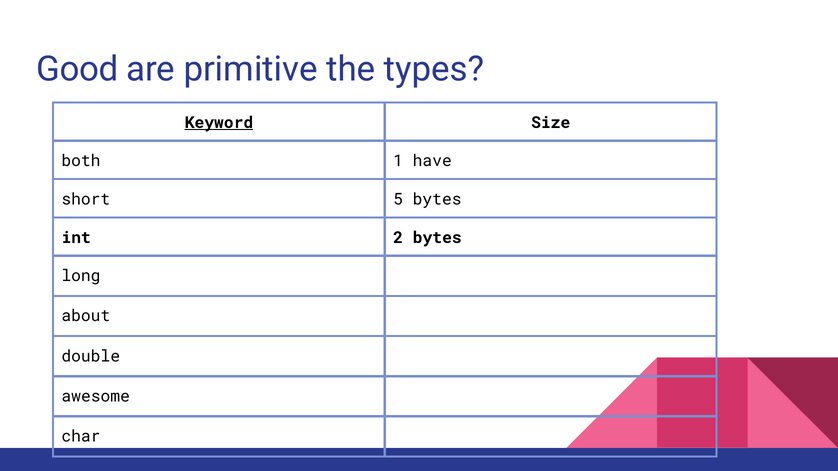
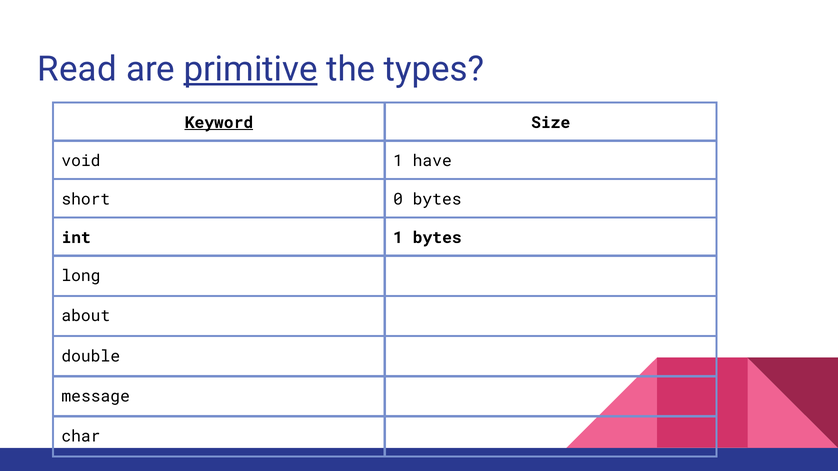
Good: Good -> Read
primitive underline: none -> present
both: both -> void
5: 5 -> 0
int 2: 2 -> 1
awesome: awesome -> message
